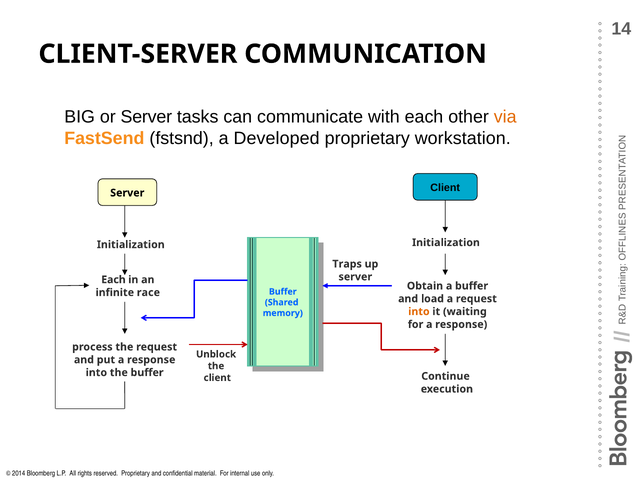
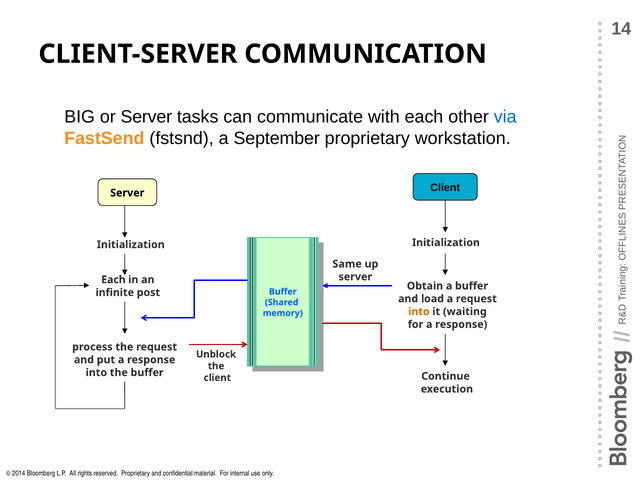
via colour: orange -> blue
Developed: Developed -> September
Traps: Traps -> Same
race: race -> post
